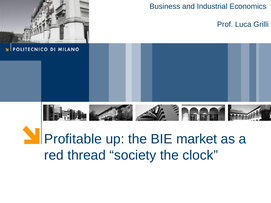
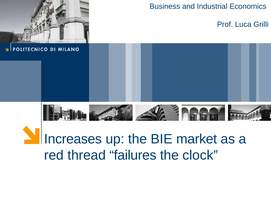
Profitable: Profitable -> Increases
society: society -> failures
